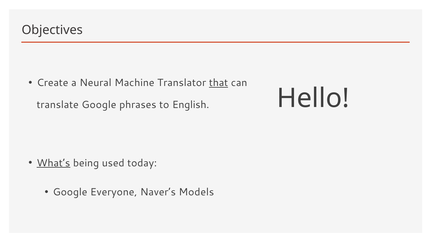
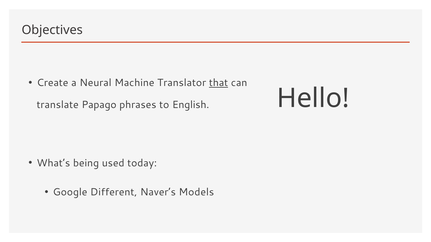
translate Google: Google -> Papago
What’s underline: present -> none
Everyone: Everyone -> Different
